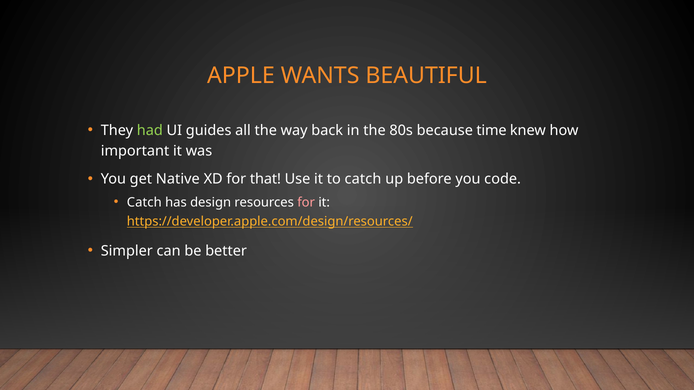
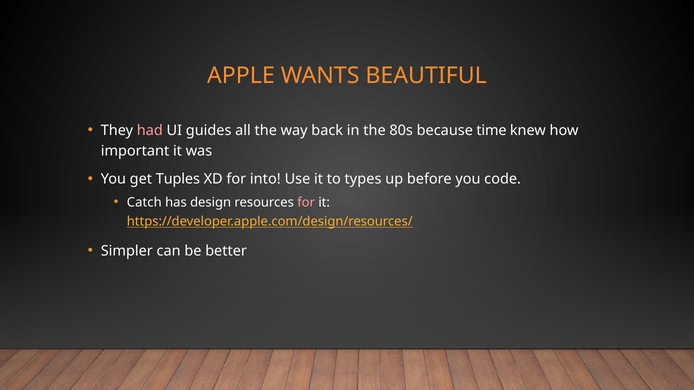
had colour: light green -> pink
Native: Native -> Tuples
that: that -> into
to catch: catch -> types
